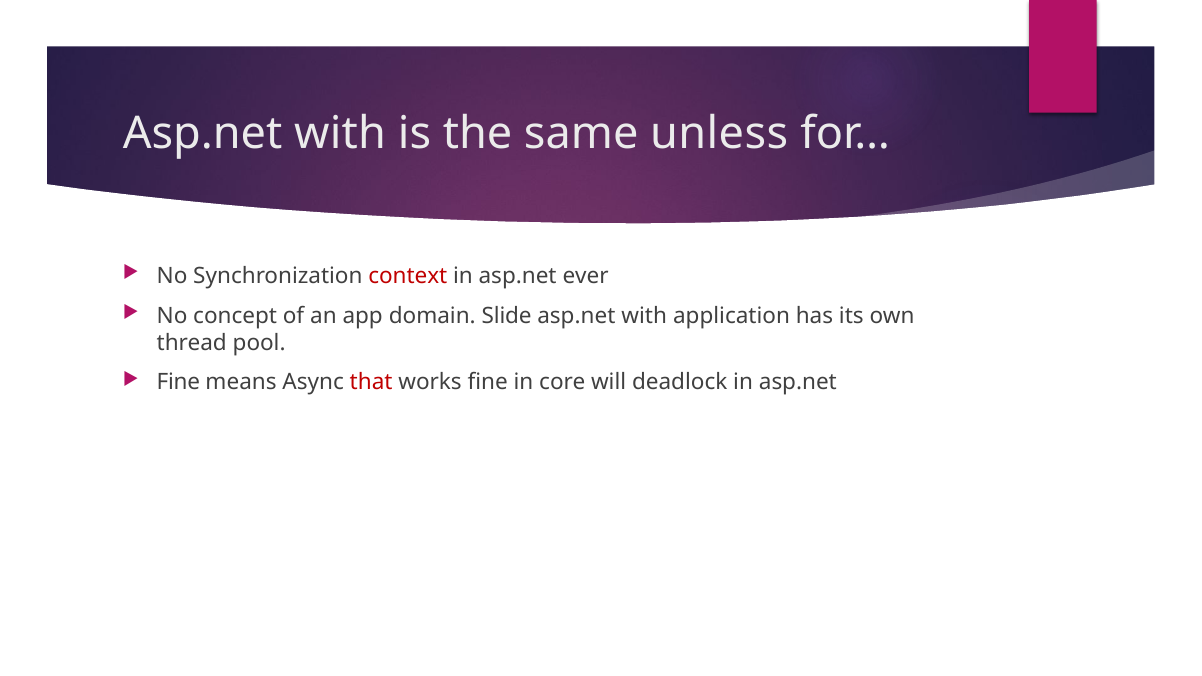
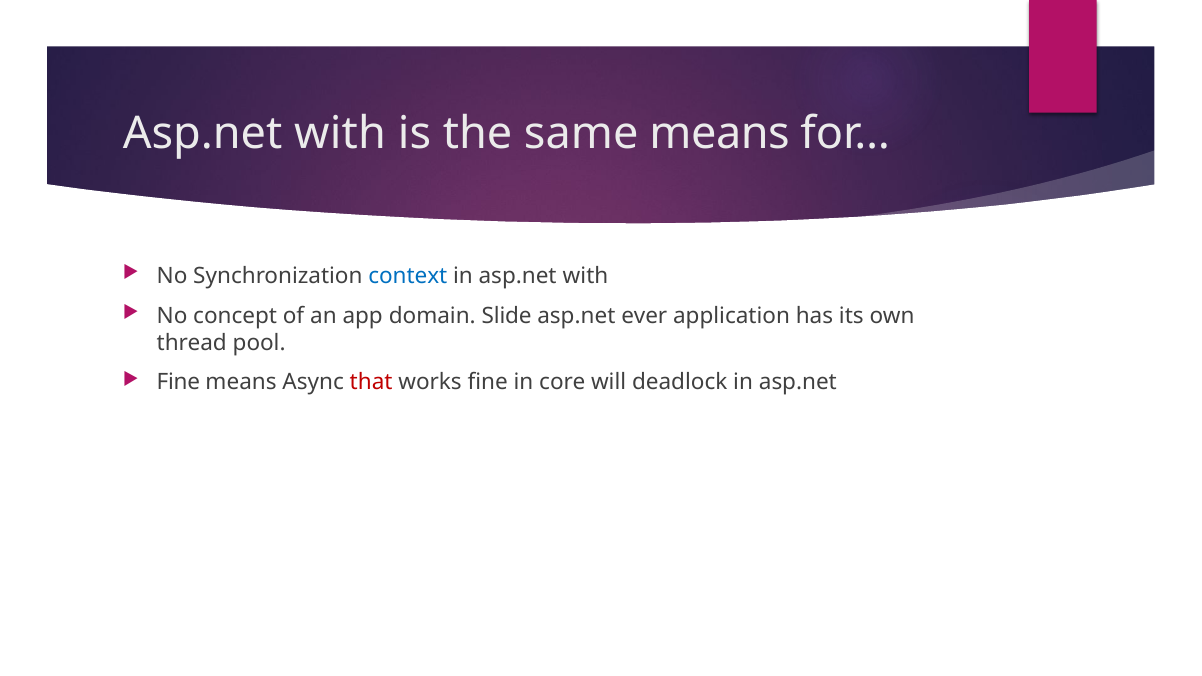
same unless: unless -> means
context colour: red -> blue
in asp.net ever: ever -> with
with at (644, 316): with -> ever
